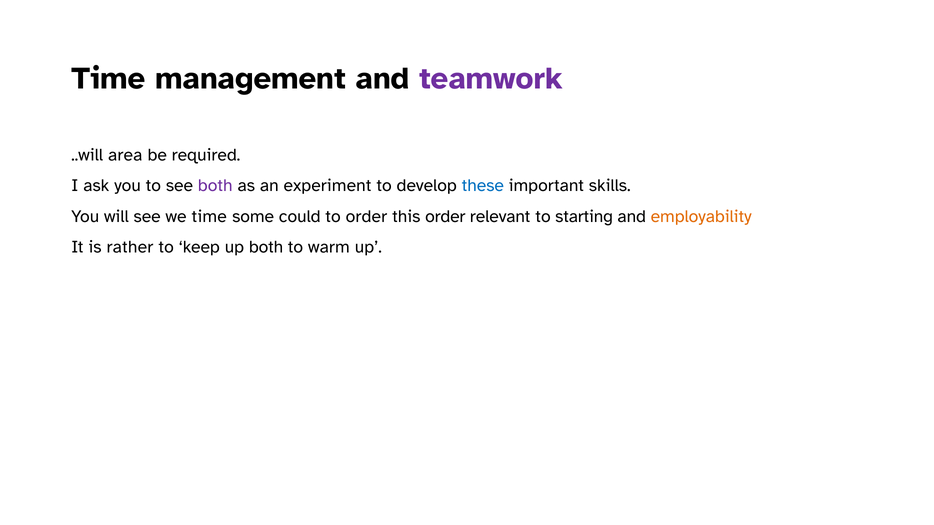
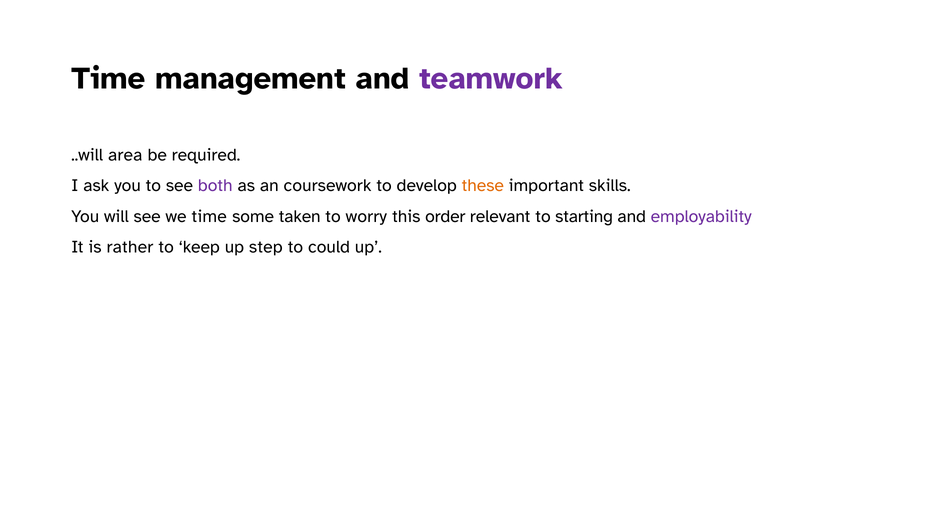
experiment: experiment -> coursework
these colour: blue -> orange
could: could -> taken
to order: order -> worry
employability colour: orange -> purple
up both: both -> step
warm: warm -> could
